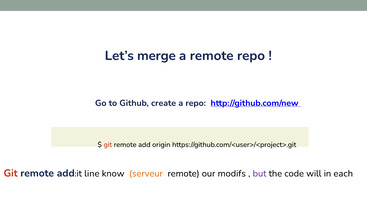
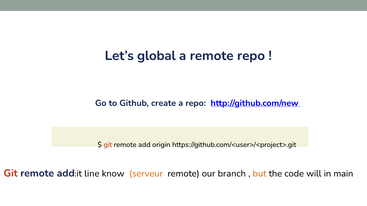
merge: merge -> global
modifs: modifs -> branch
but colour: purple -> orange
each: each -> main
